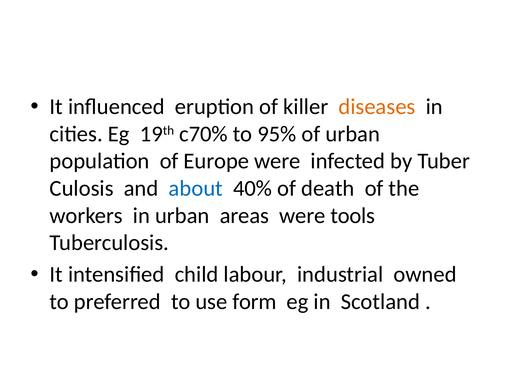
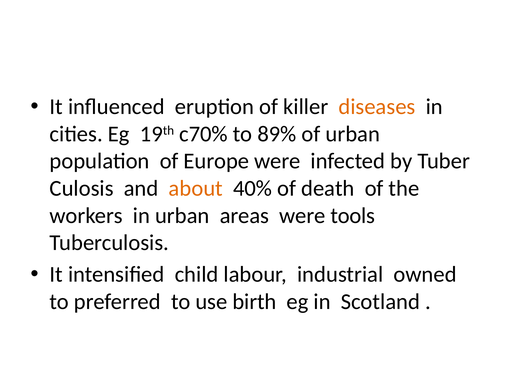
95%: 95% -> 89%
about colour: blue -> orange
form: form -> birth
